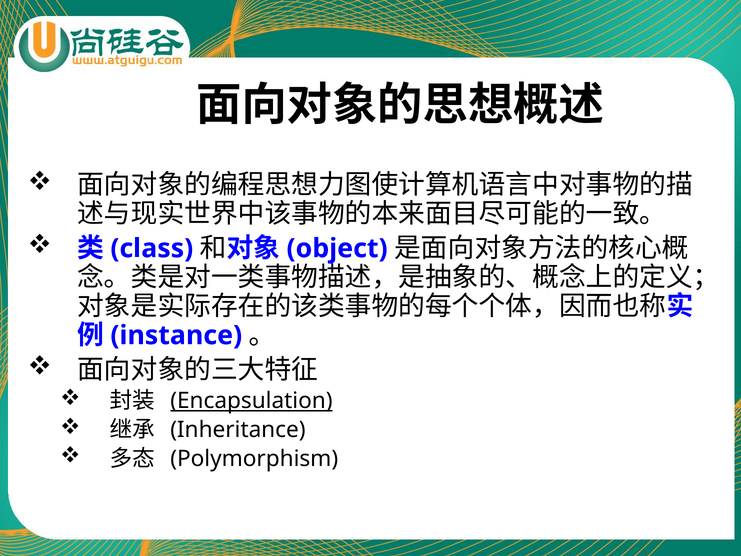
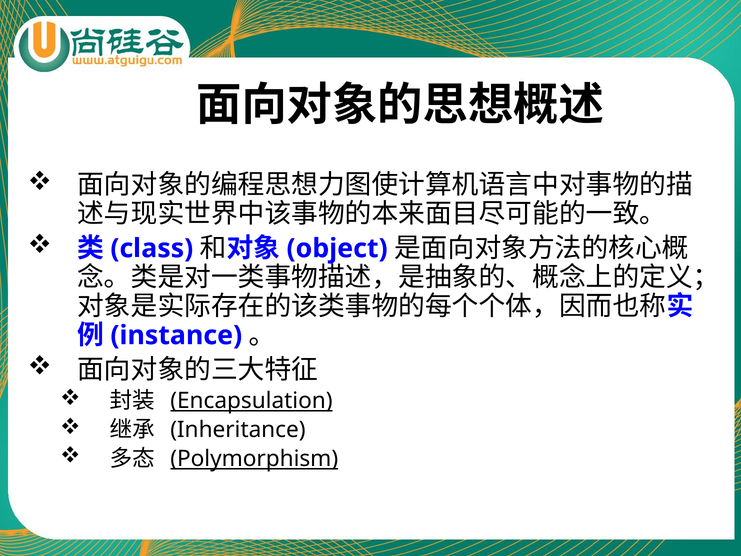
Polymorphism underline: none -> present
